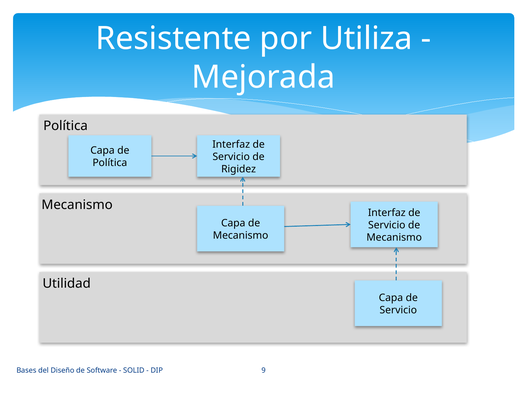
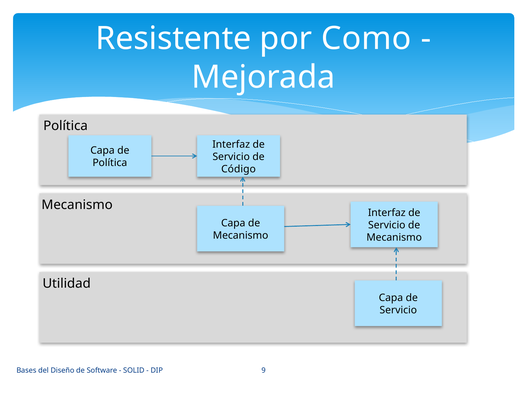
Utiliza: Utiliza -> Como
Rigidez: Rigidez -> Código
